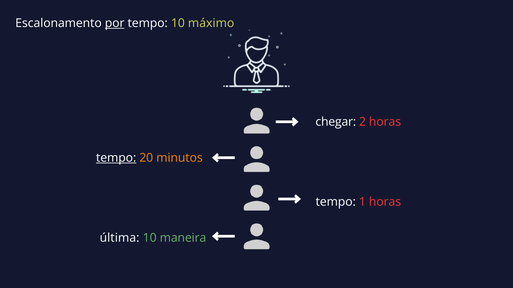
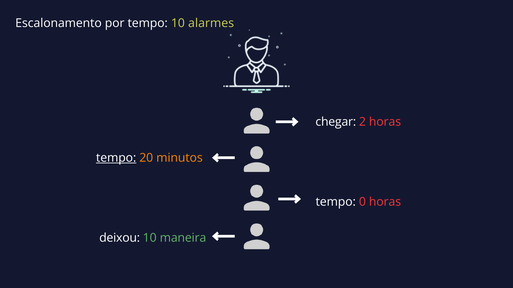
por underline: present -> none
máximo: máximo -> alarmes
1: 1 -> 0
última: última -> deixou
